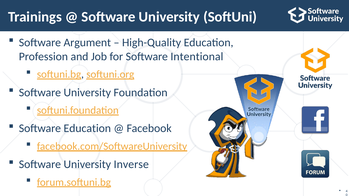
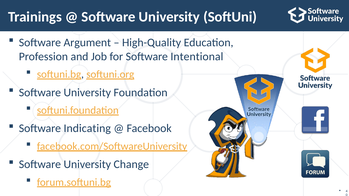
Software Education: Education -> Indicating
Inverse: Inverse -> Change
